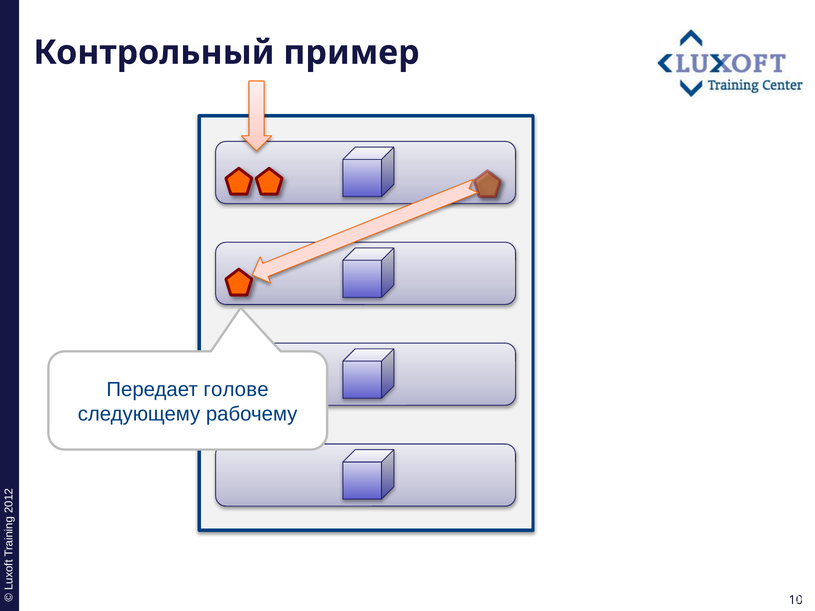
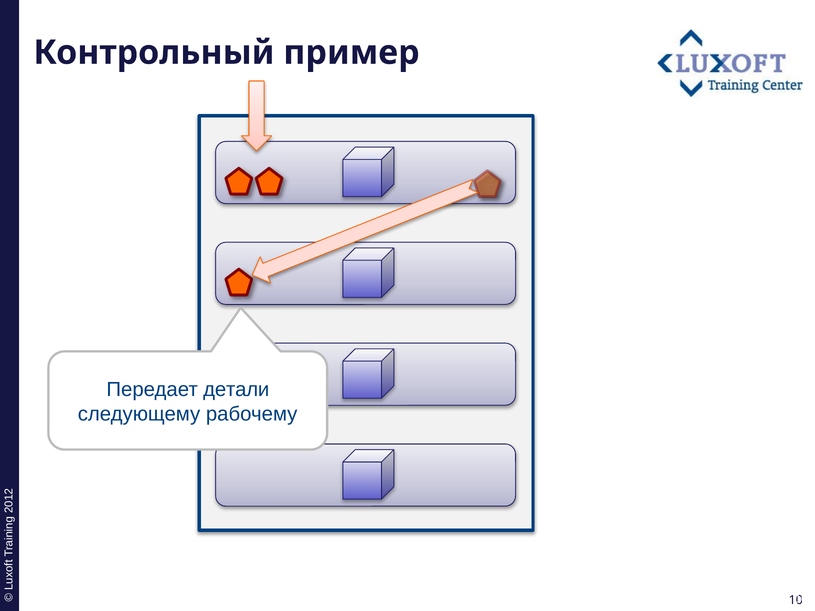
голове: голове -> детали
